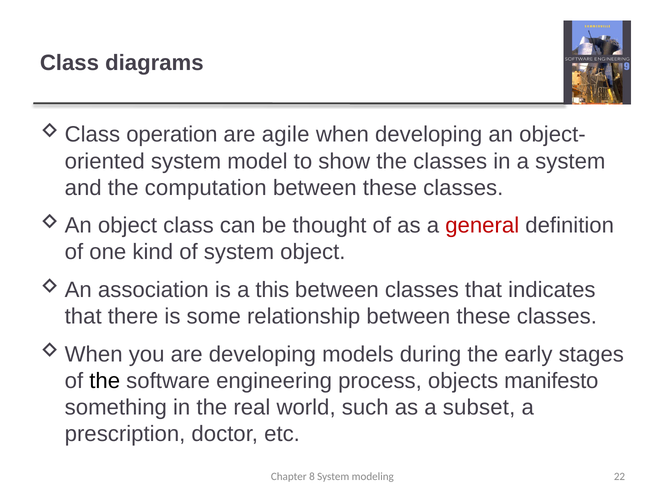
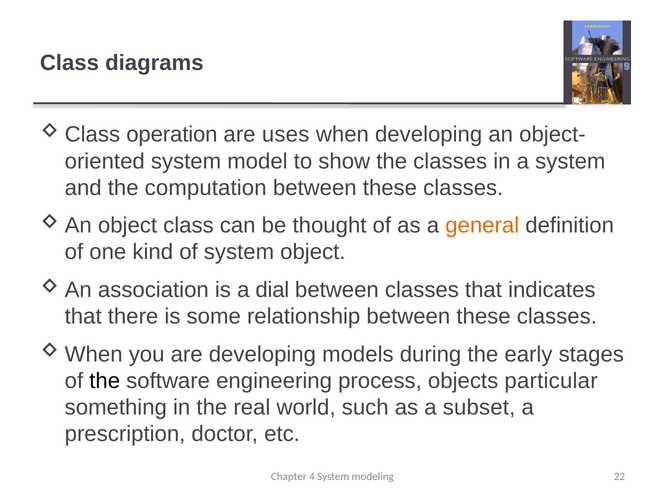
agile: agile -> uses
general colour: red -> orange
this: this -> dial
manifesto: manifesto -> particular
8: 8 -> 4
